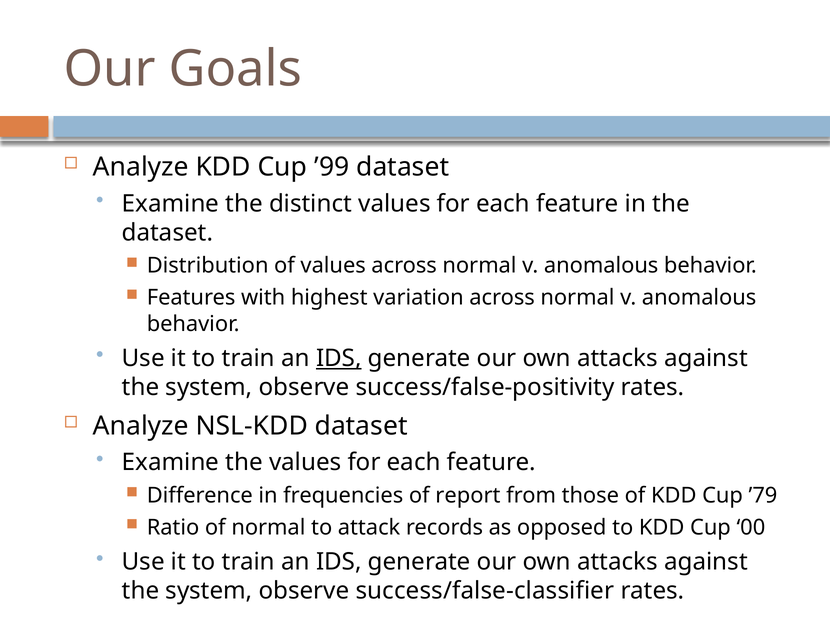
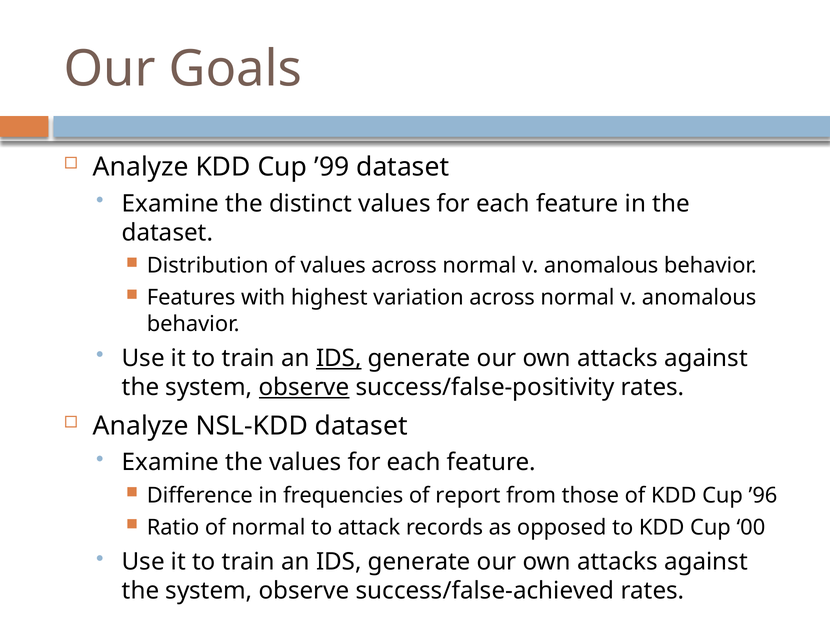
observe at (304, 388) underline: none -> present
’79: ’79 -> ’96
success/false-classifier: success/false-classifier -> success/false-achieved
